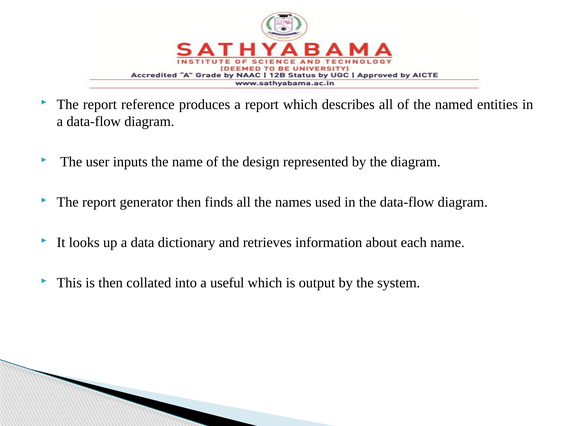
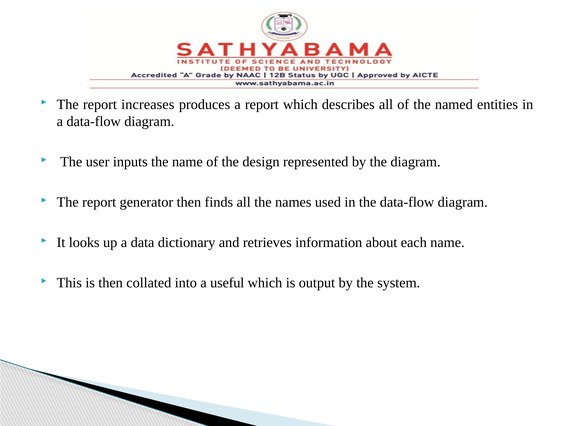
reference: reference -> increases
